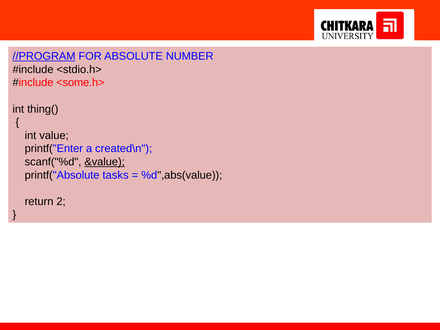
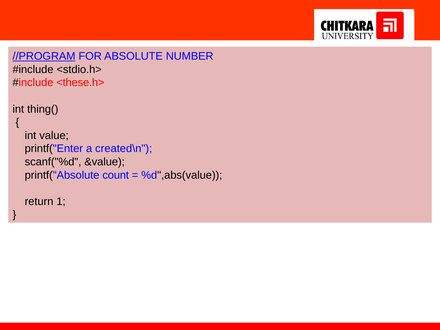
<some.h>: <some.h> -> <these.h>
&value underline: present -> none
tasks: tasks -> count
2: 2 -> 1
